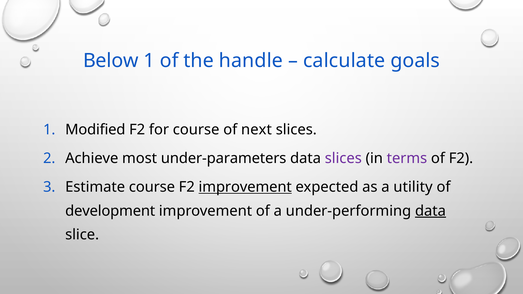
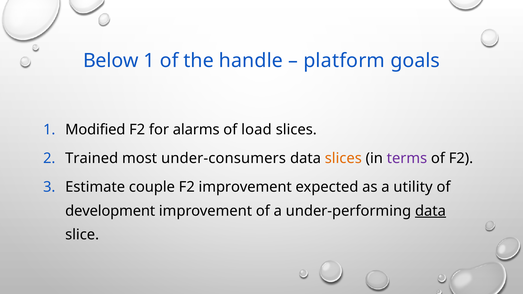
calculate: calculate -> platform
for course: course -> alarms
next: next -> load
Achieve: Achieve -> Trained
under-parameters: under-parameters -> under-consumers
slices at (343, 158) colour: purple -> orange
Estimate course: course -> couple
improvement at (245, 187) underline: present -> none
